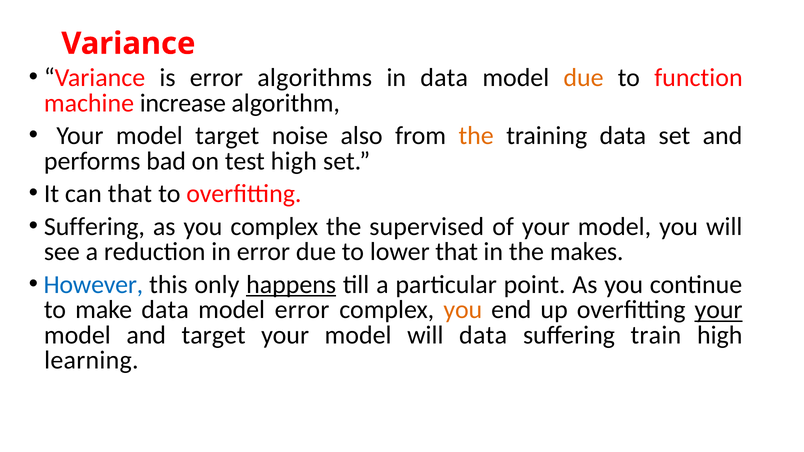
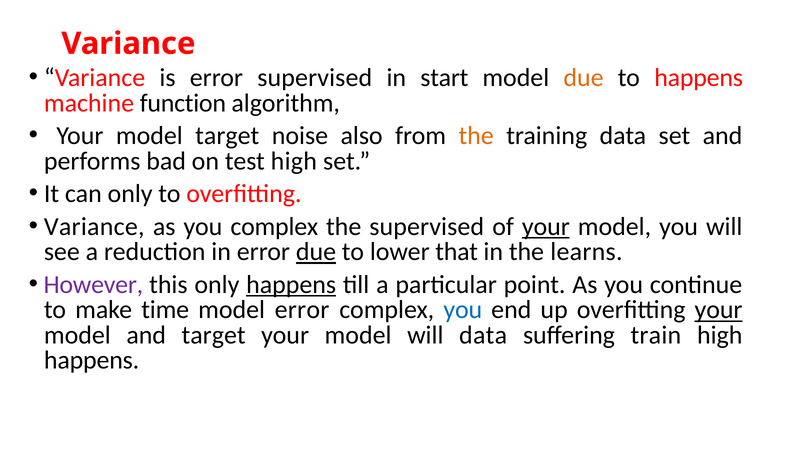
error algorithms: algorithms -> supervised
in data: data -> start
to function: function -> happens
increase: increase -> function
can that: that -> only
Suffering at (94, 227): Suffering -> Variance
your at (546, 227) underline: none -> present
due at (316, 252) underline: none -> present
makes: makes -> learns
However colour: blue -> purple
make data: data -> time
you at (463, 310) colour: orange -> blue
learning at (91, 361): learning -> happens
